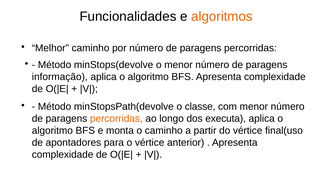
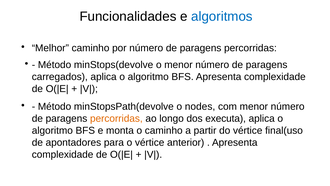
algoritmos colour: orange -> blue
informação: informação -> carregados
classe: classe -> nodes
